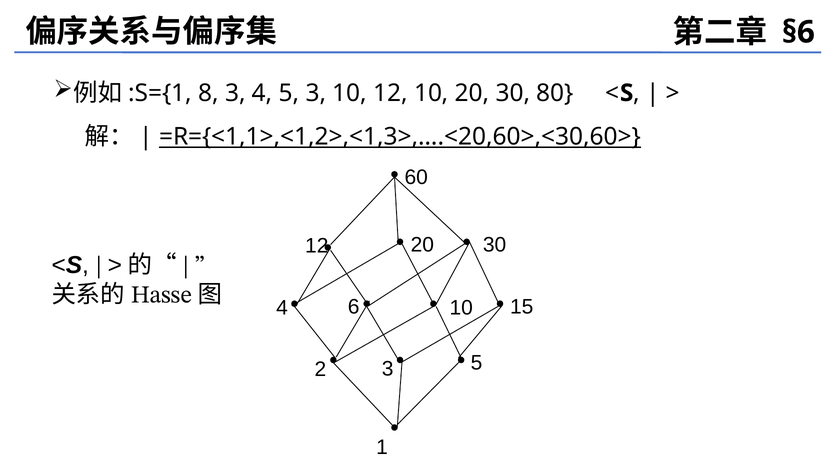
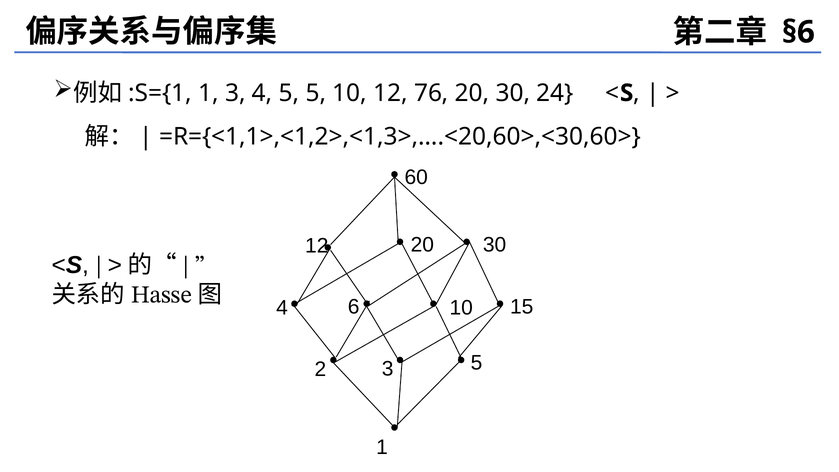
8 at (208, 93): 8 -> 1
5 3: 3 -> 5
12 10: 10 -> 76
80: 80 -> 24
=R={<1,1>,<1,2>,<1,3>,….<20,60>,<30,60> underline: present -> none
